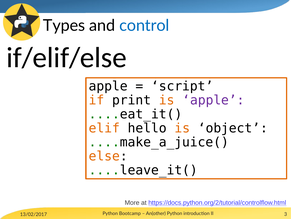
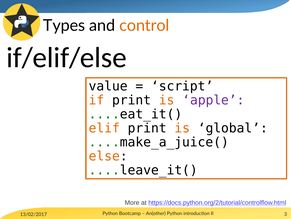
control colour: blue -> orange
apple at (108, 86): apple -> value
elif hello: hello -> print
object: object -> global
